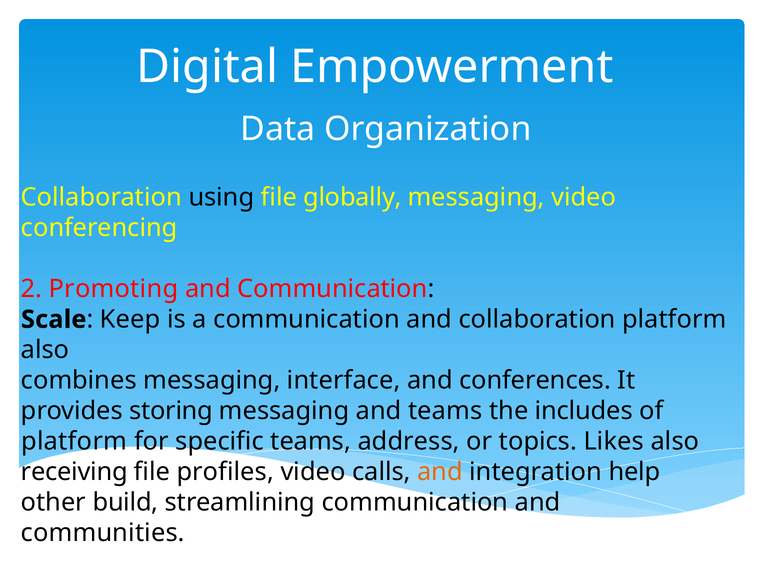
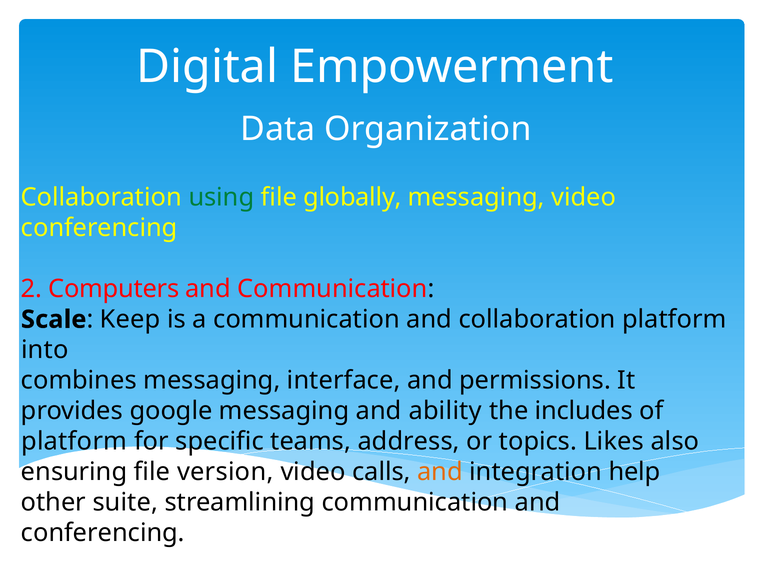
using colour: black -> green
Promoting: Promoting -> Computers
also at (45, 350): also -> into
conferences: conferences -> permissions
storing: storing -> google
and teams: teams -> ability
receiving: receiving -> ensuring
profiles: profiles -> version
build: build -> suite
communities at (103, 533): communities -> conferencing
